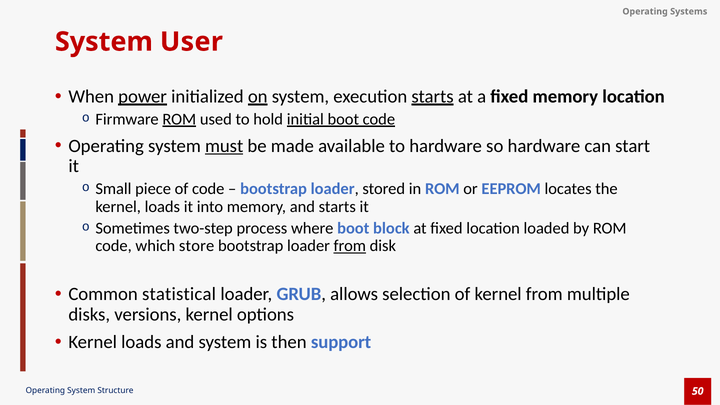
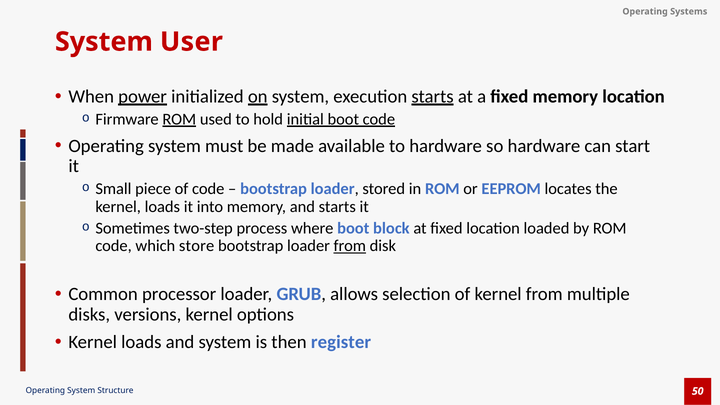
must underline: present -> none
statistical: statistical -> processor
support: support -> register
